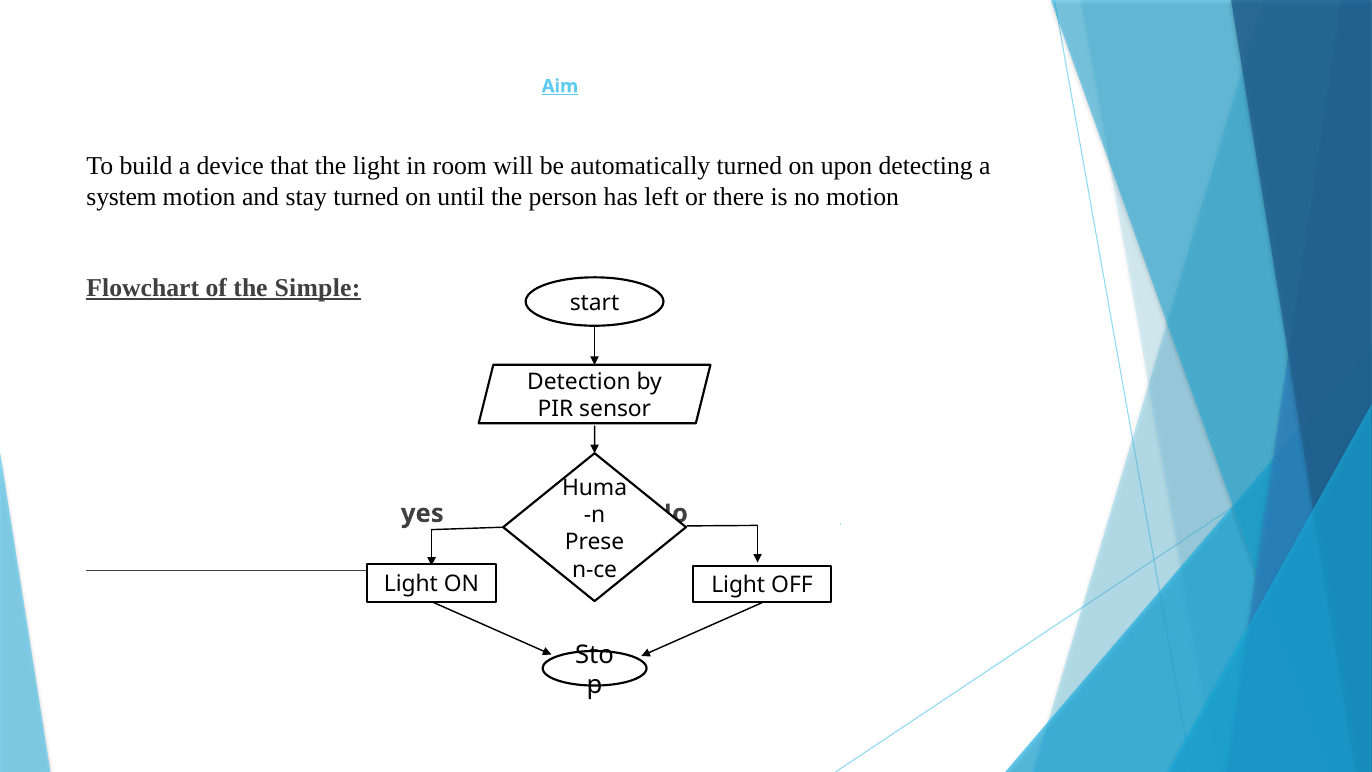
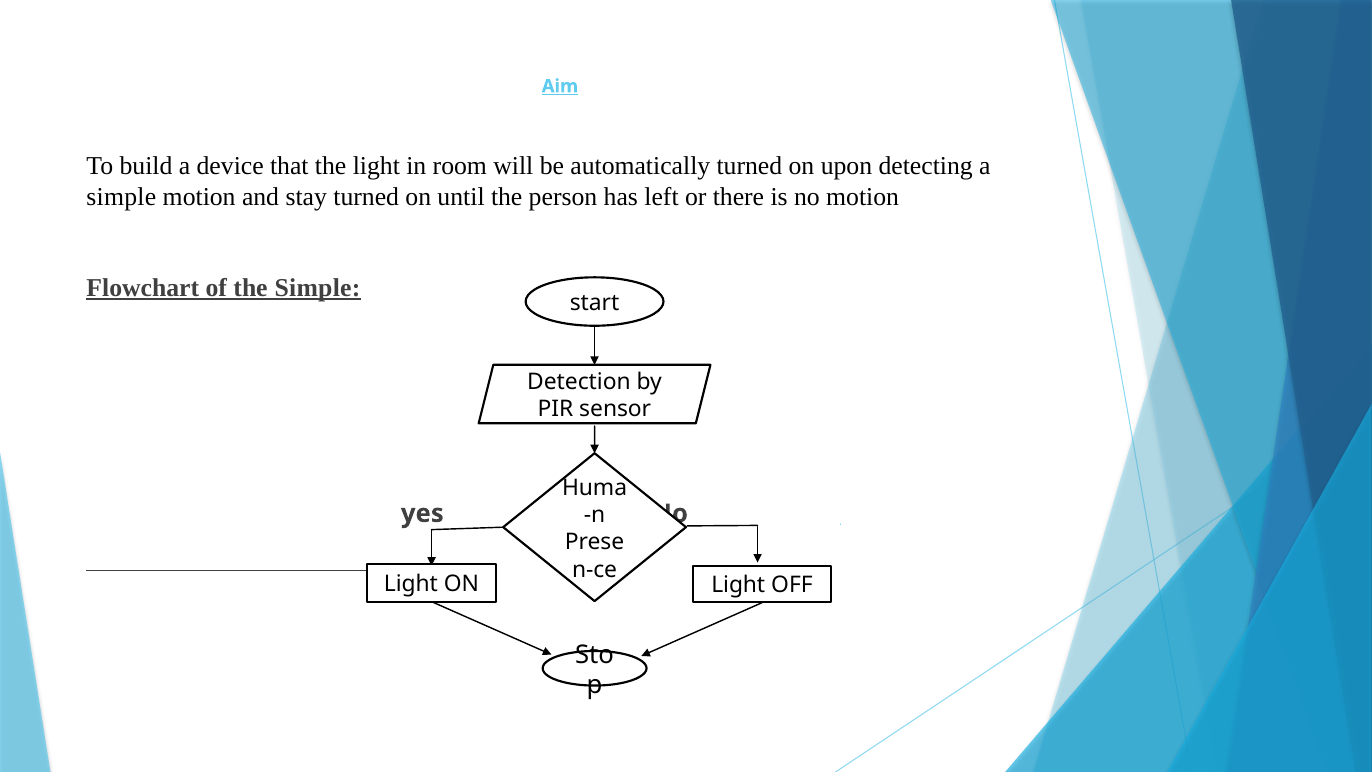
system at (122, 197): system -> simple
